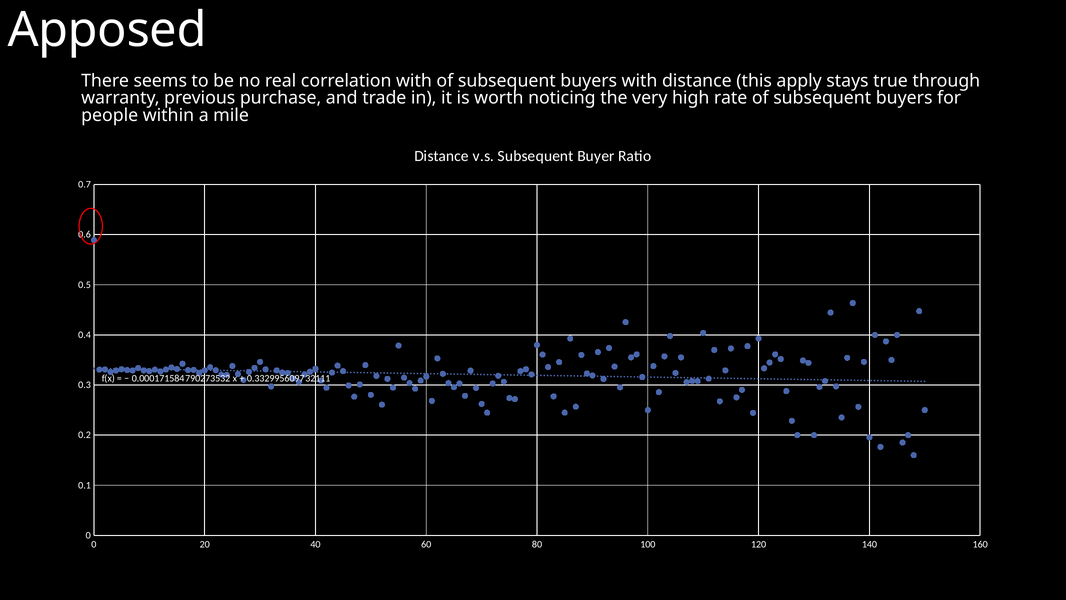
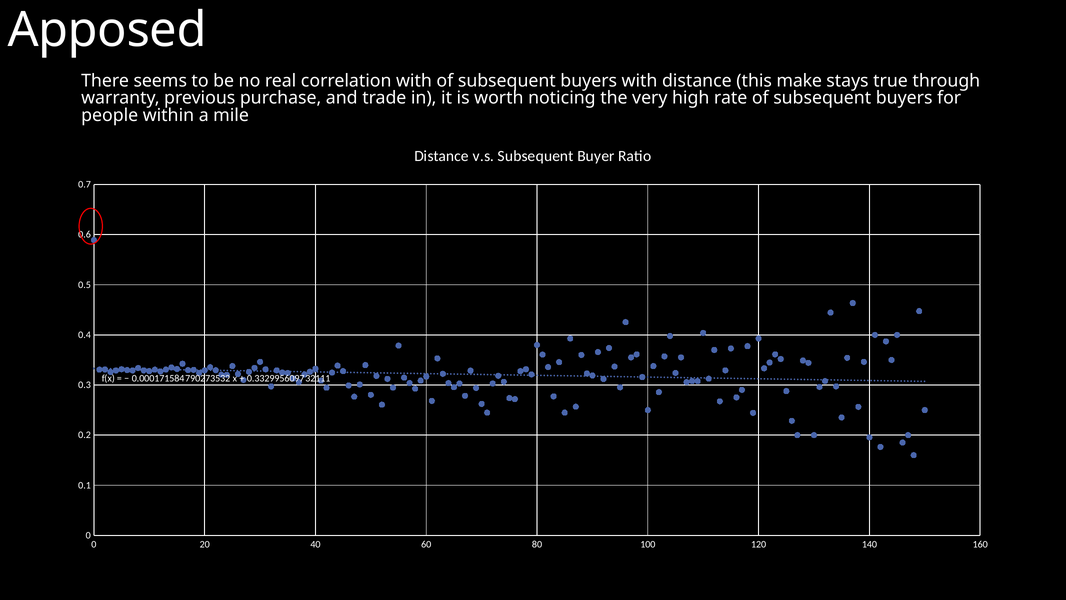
apply: apply -> make
